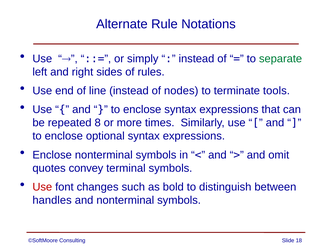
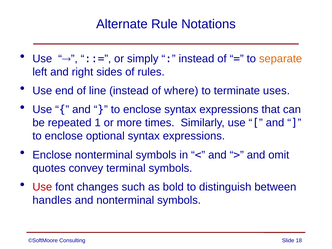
separate colour: green -> orange
nodes: nodes -> where
tools: tools -> uses
8: 8 -> 1
